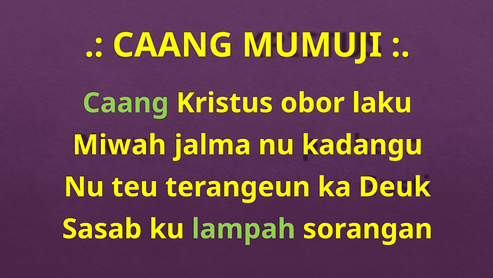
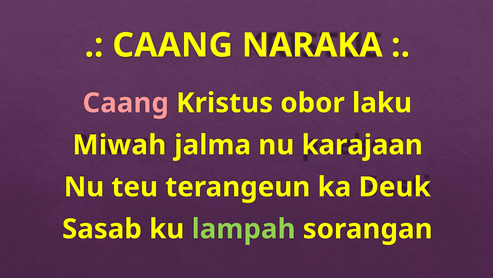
MUMUJI: MUMUJI -> NARAKA
Caang at (126, 103) colour: light green -> pink
kadangu: kadangu -> karajaan
